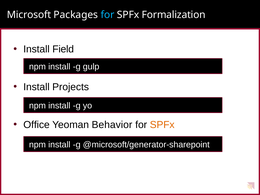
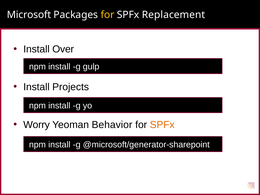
for at (108, 15) colour: light blue -> yellow
Formalization: Formalization -> Replacement
Field: Field -> Over
Office: Office -> Worry
